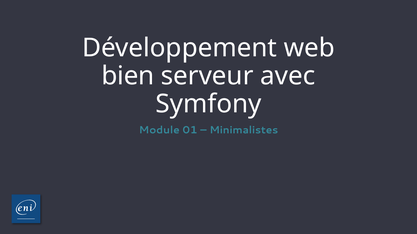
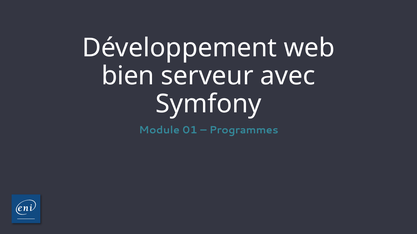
Minimalistes: Minimalistes -> Programmes
